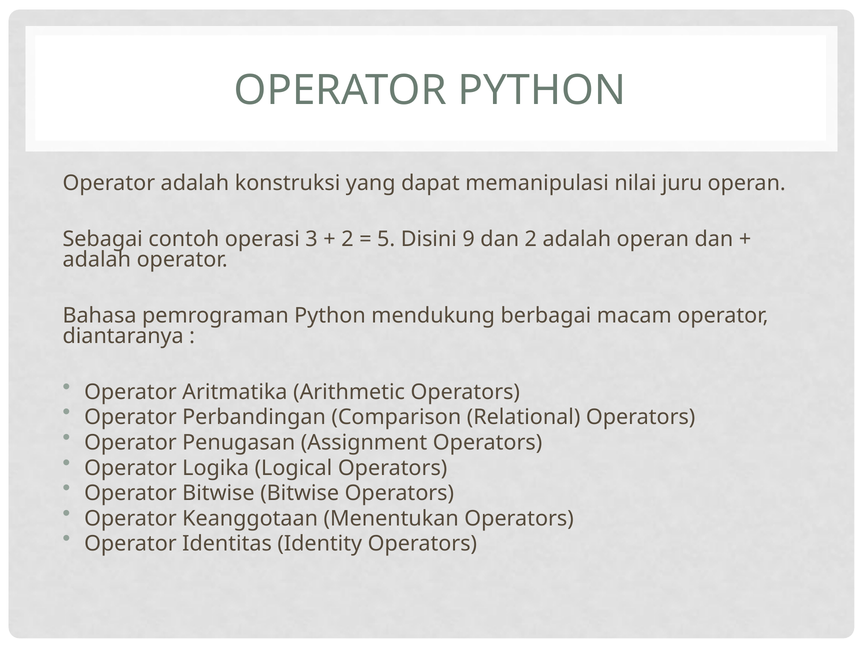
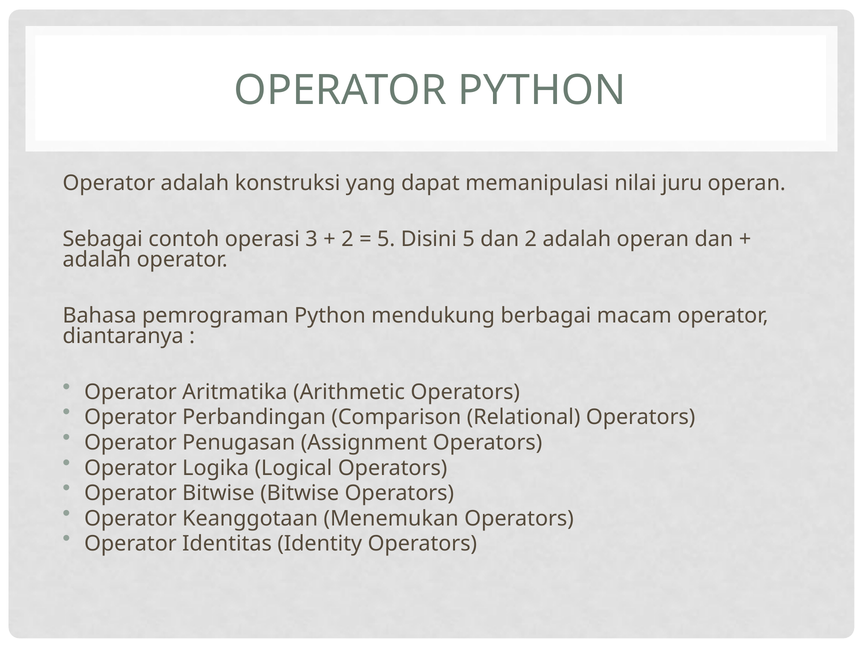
Disini 9: 9 -> 5
Menentukan: Menentukan -> Menemukan
